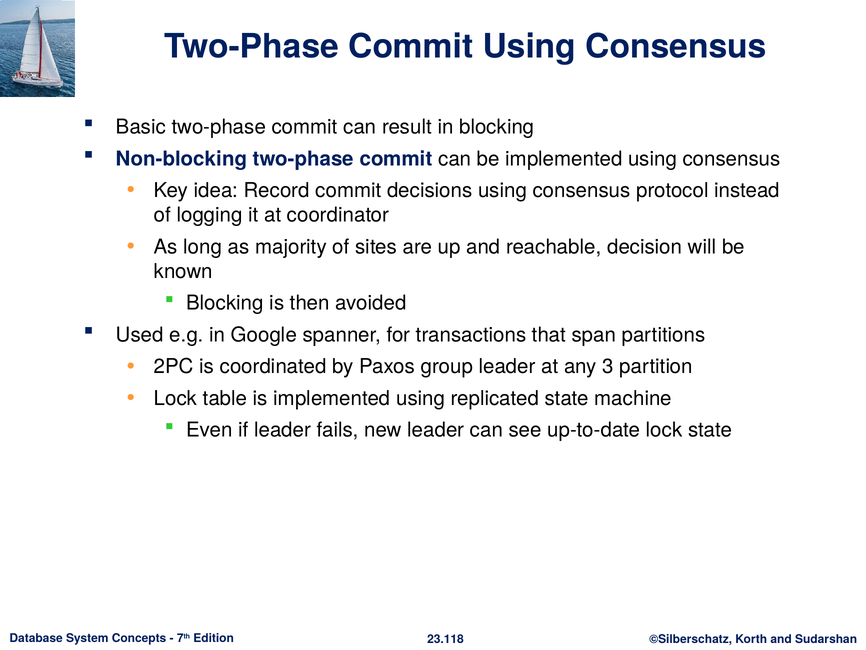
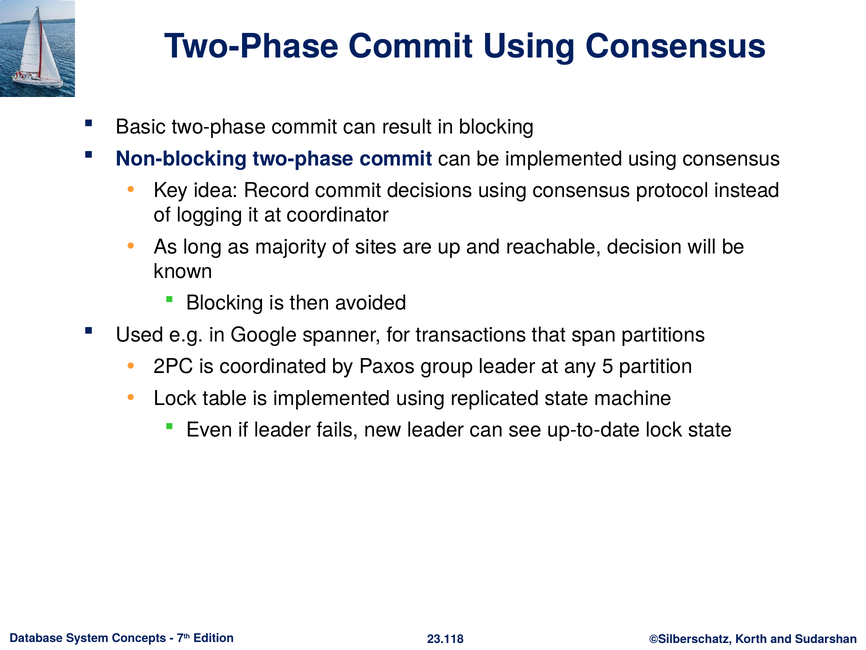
3: 3 -> 5
